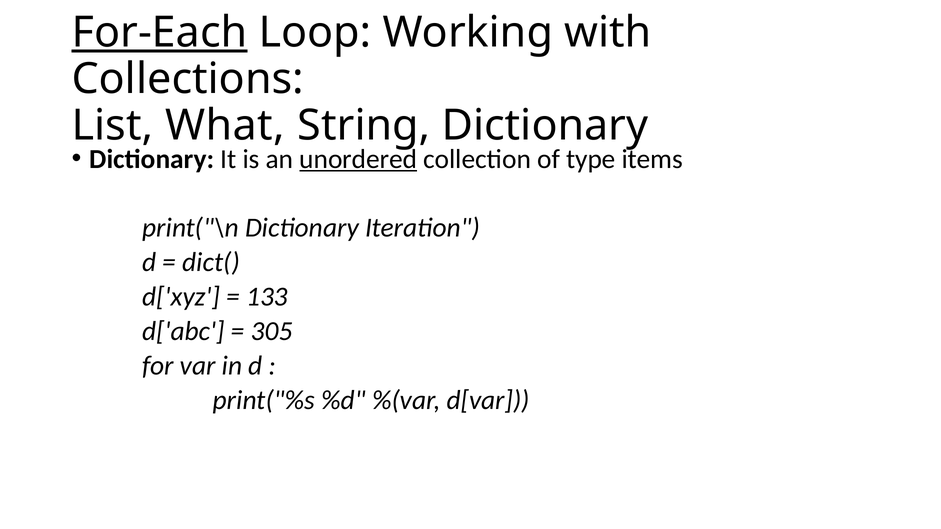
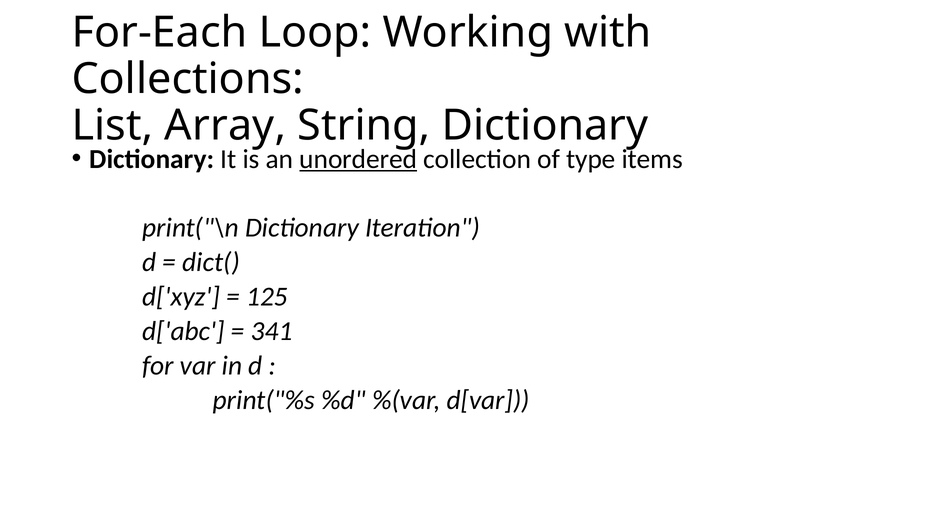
For-Each underline: present -> none
What: What -> Array
133: 133 -> 125
305: 305 -> 341
